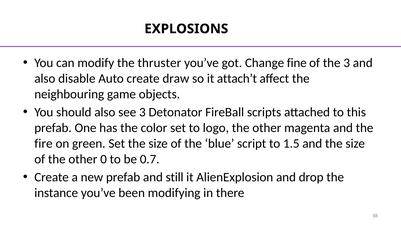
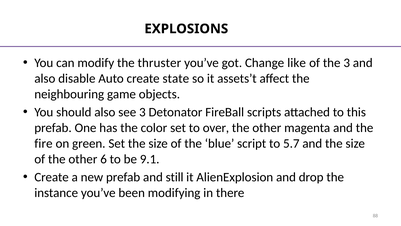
fine: fine -> like
draw: draw -> state
attach’t: attach’t -> assets’t
logo: logo -> over
1.5: 1.5 -> 5.7
0: 0 -> 6
0.7: 0.7 -> 9.1
